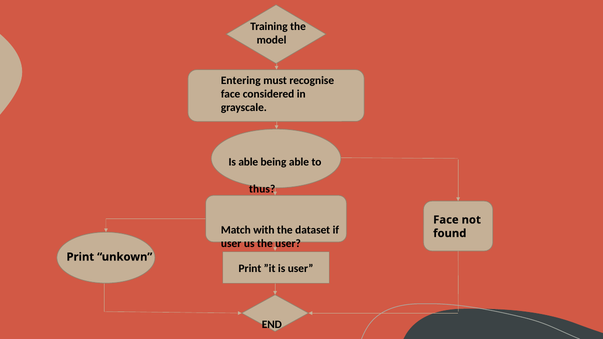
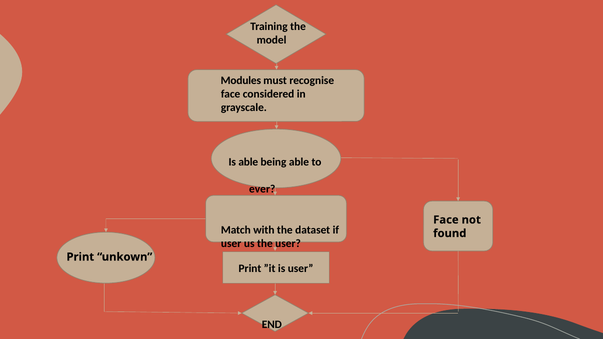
Entering: Entering -> Modules
thus: thus -> ever
